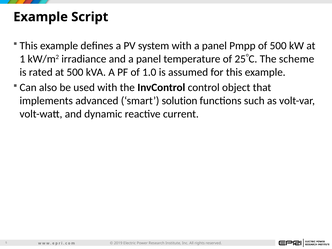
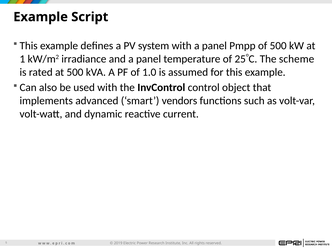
solution: solution -> vendors
